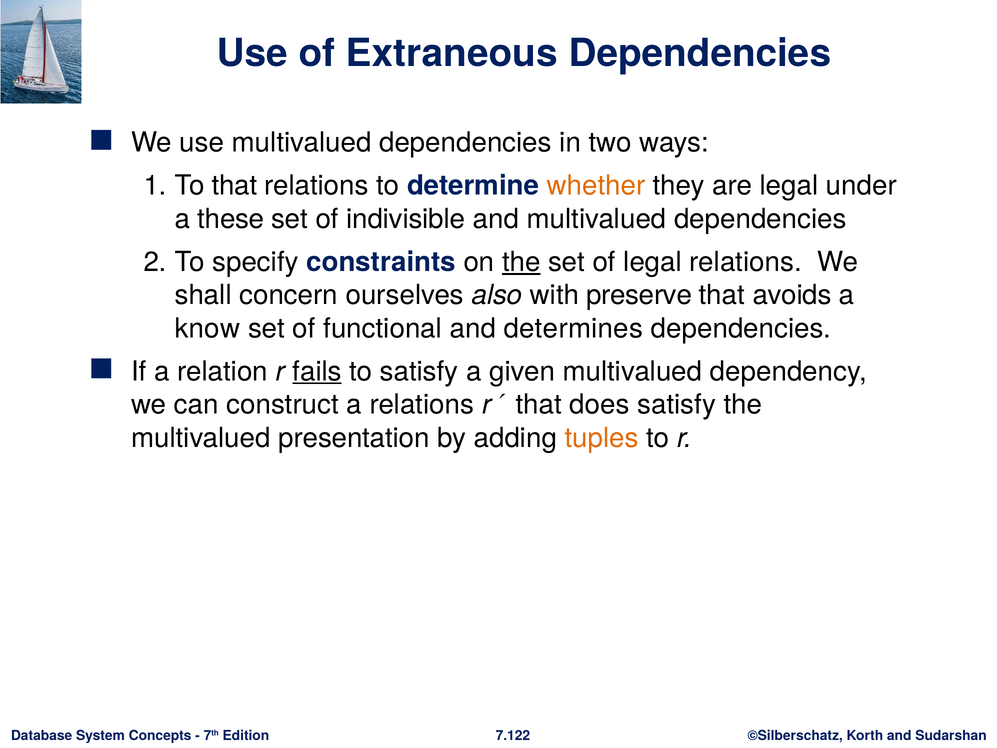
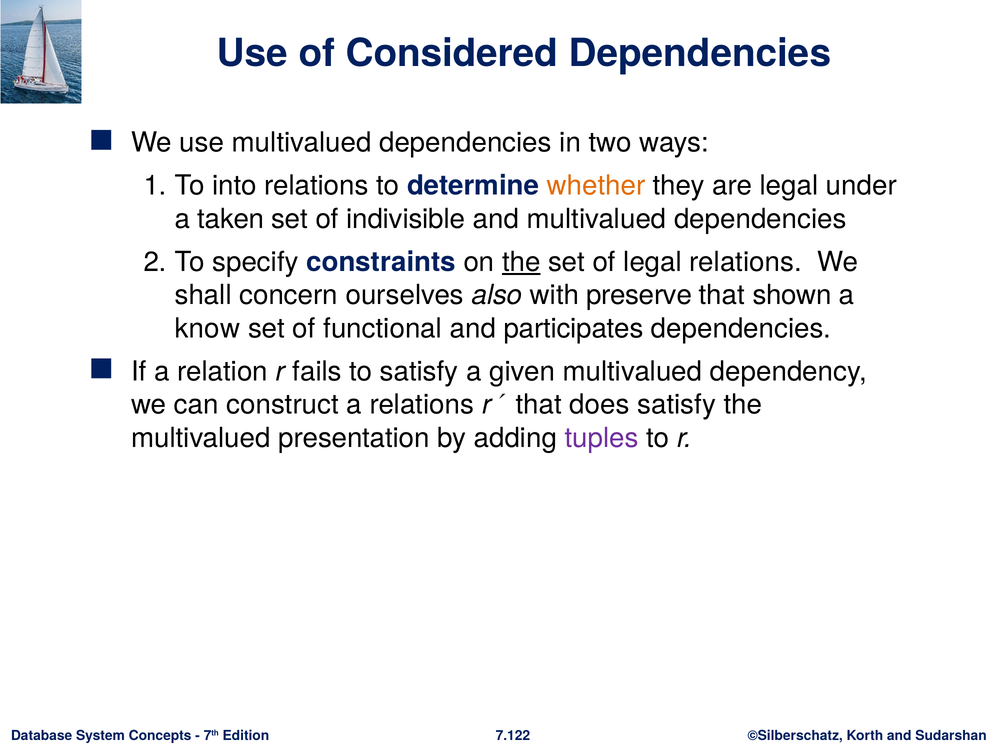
Extraneous: Extraneous -> Considered
To that: that -> into
these: these -> taken
avoids: avoids -> shown
determines: determines -> participates
fails underline: present -> none
tuples colour: orange -> purple
